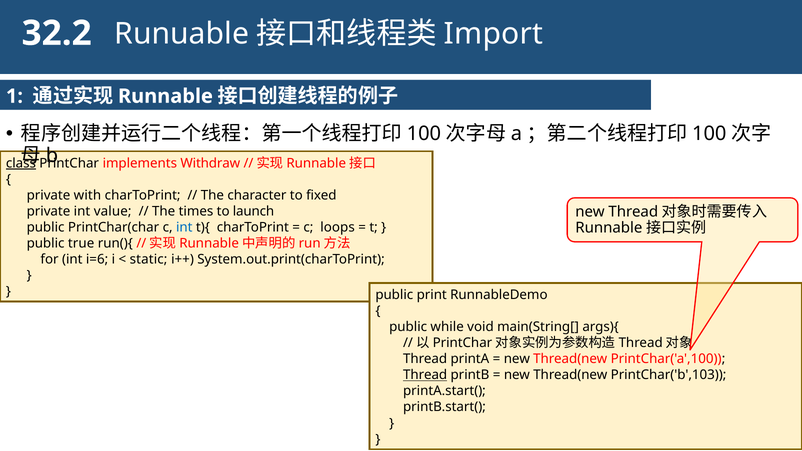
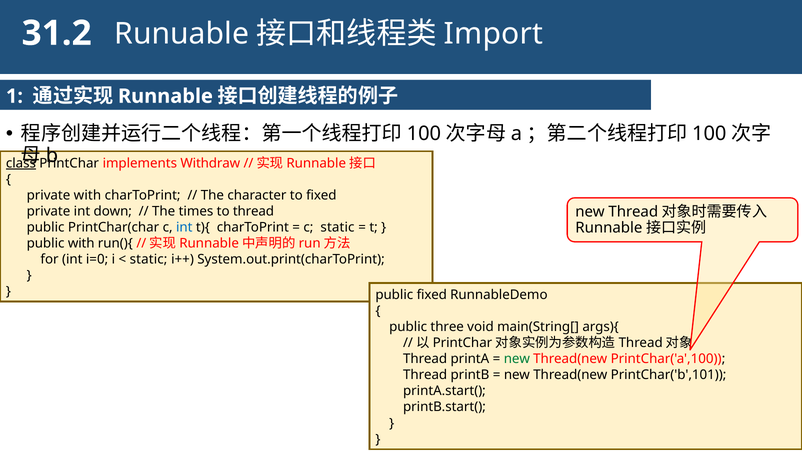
32.2: 32.2 -> 31.2
value: value -> down
to launch: launch -> thread
c loops: loops -> static
public true: true -> with
i=6: i=6 -> i=0
public print: print -> fixed
while: while -> three
new at (517, 359) colour: black -> green
Thread at (425, 375) underline: present -> none
PrintChar('b',103: PrintChar('b',103 -> PrintChar('b',101
